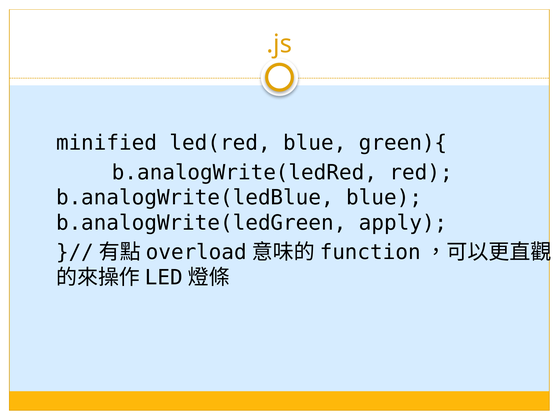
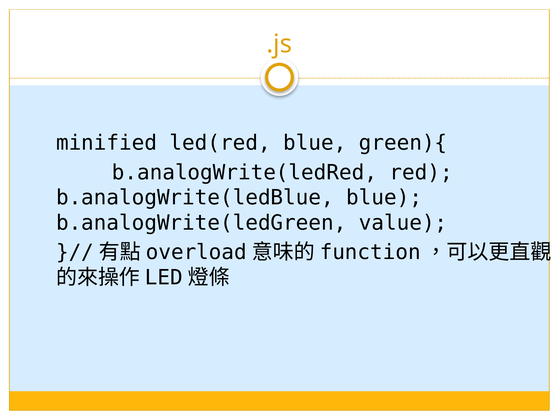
apply: apply -> value
